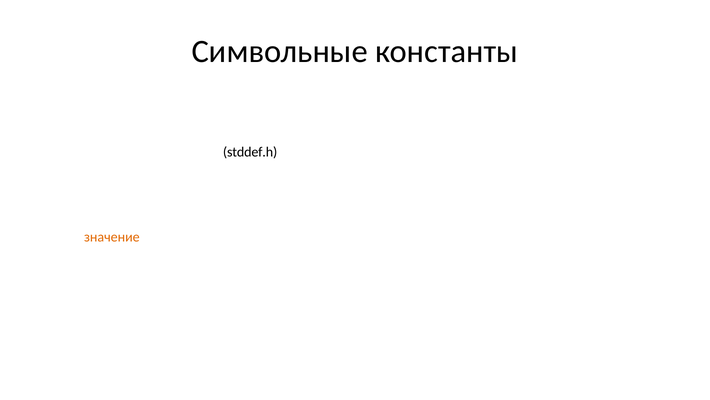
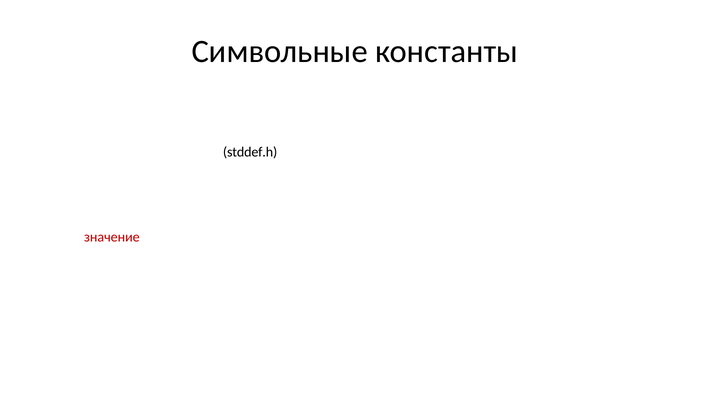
значение at (112, 237) colour: orange -> red
